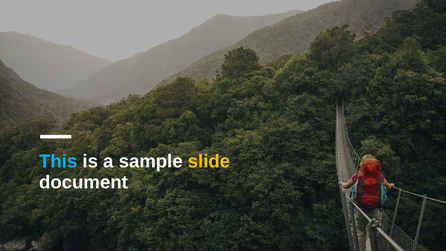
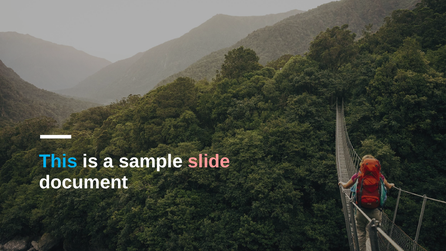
slide colour: yellow -> pink
